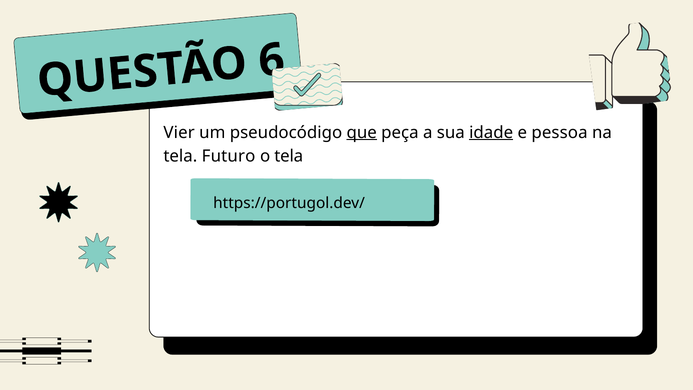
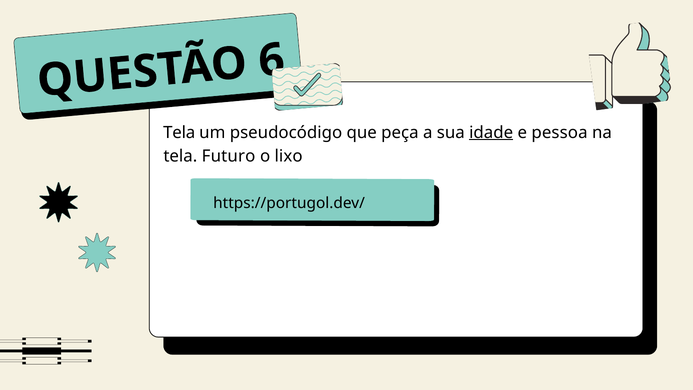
Vier at (179, 132): Vier -> Tela
que underline: present -> none
o tela: tela -> lixo
